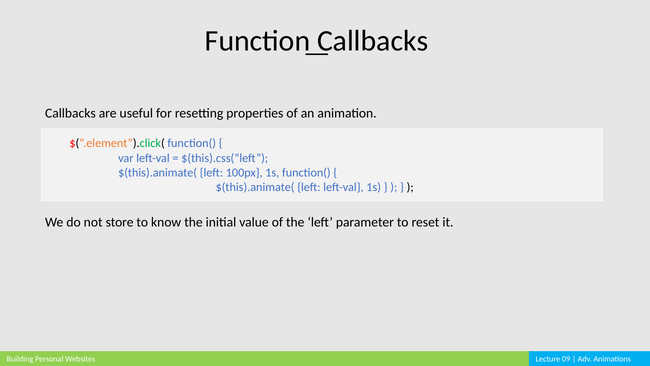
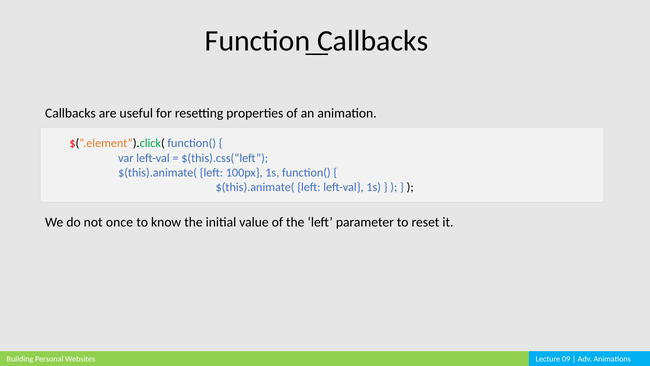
store: store -> once
